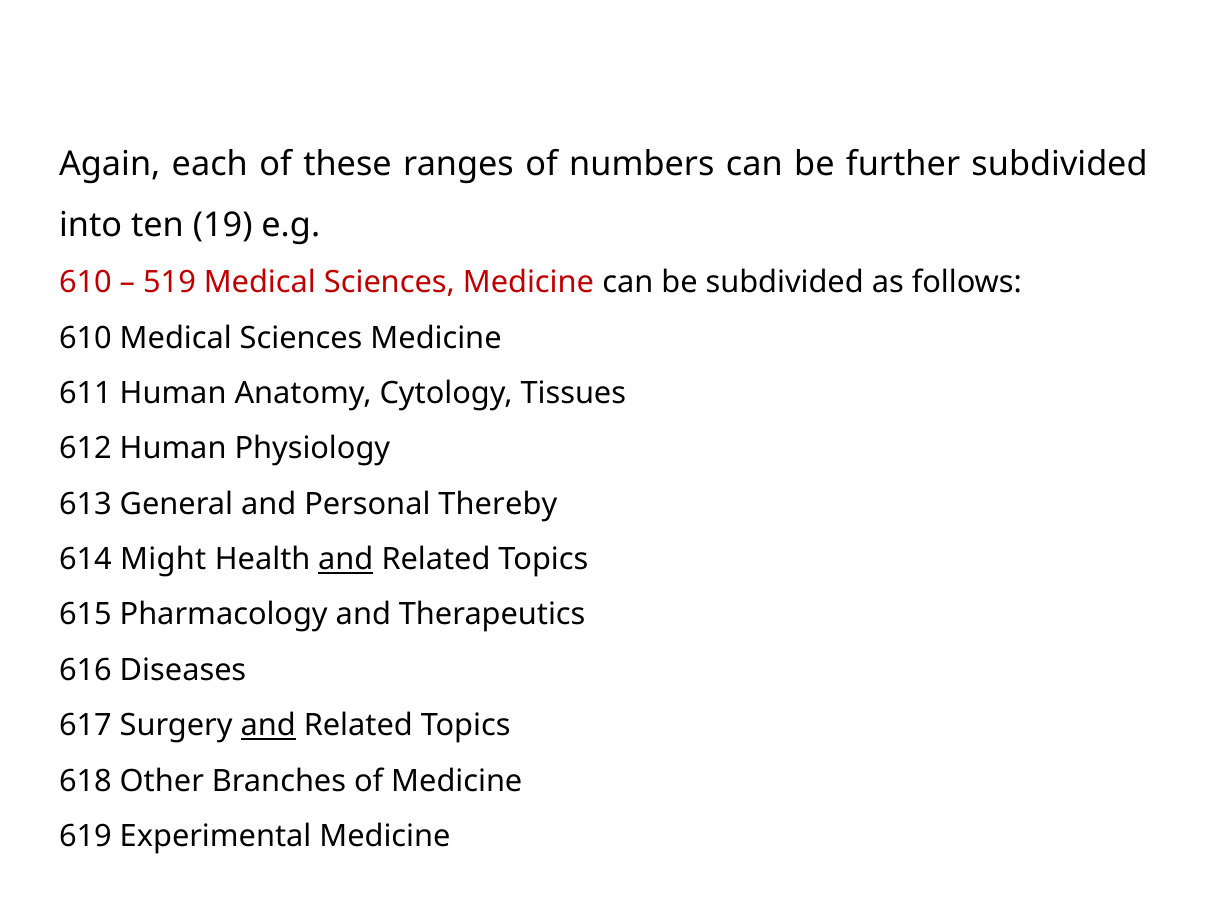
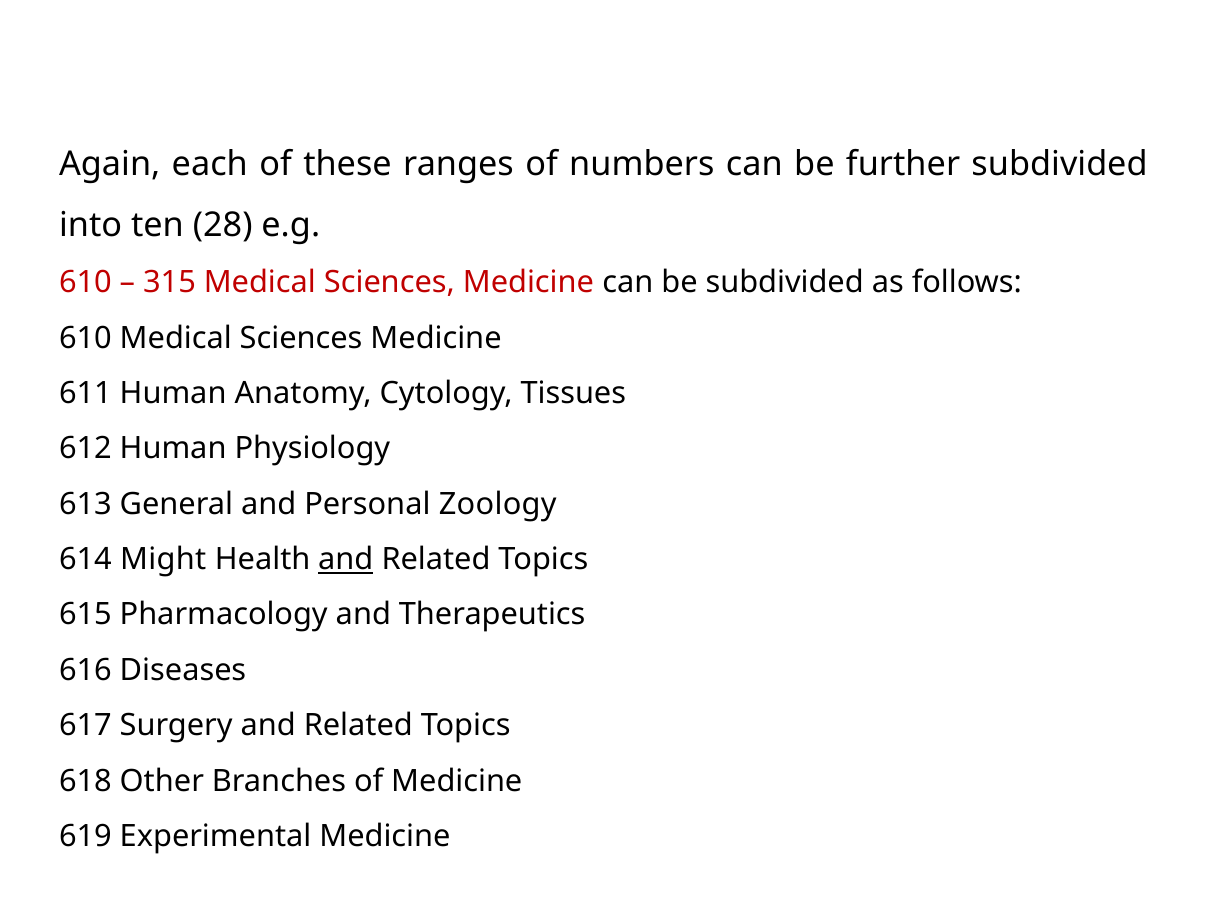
19: 19 -> 28
519: 519 -> 315
Thereby: Thereby -> Zoology
and at (268, 726) underline: present -> none
